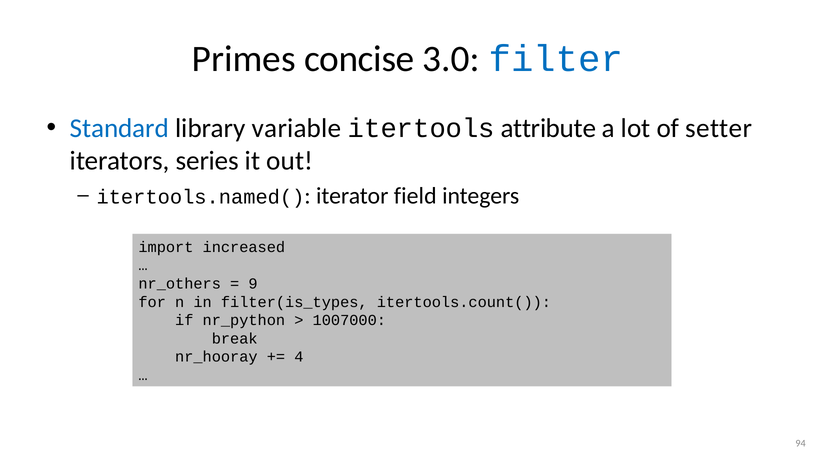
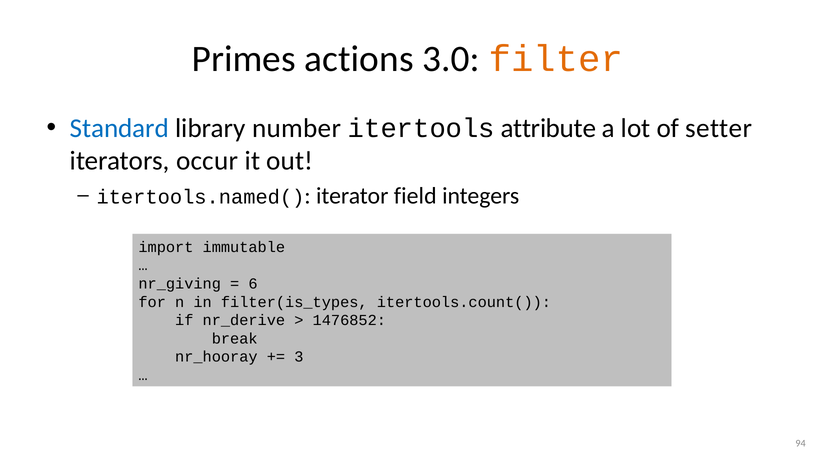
concise: concise -> actions
filter colour: blue -> orange
variable: variable -> number
series: series -> occur
increased: increased -> immutable
nr_others: nr_others -> nr_giving
9: 9 -> 6
nr_python: nr_python -> nr_derive
1007000: 1007000 -> 1476852
4: 4 -> 3
